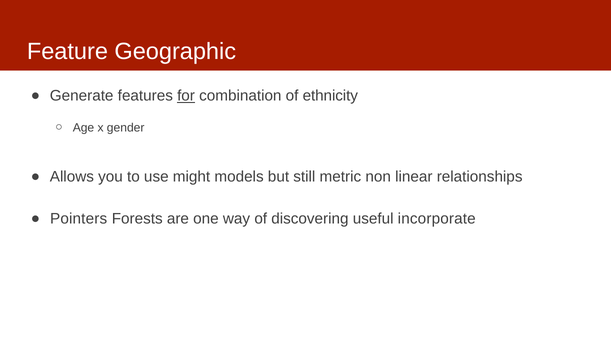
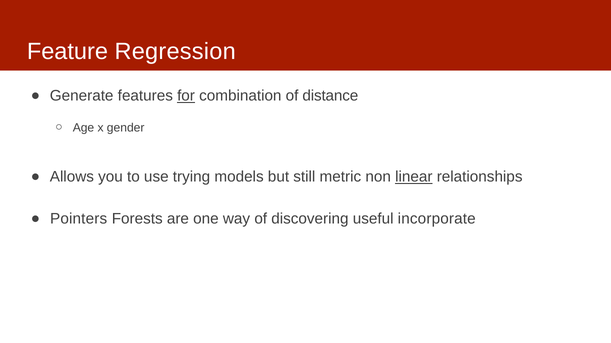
Geographic: Geographic -> Regression
ethnicity: ethnicity -> distance
might: might -> trying
linear underline: none -> present
